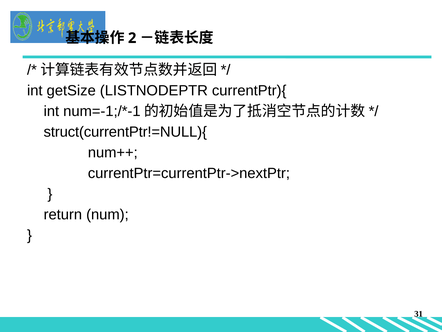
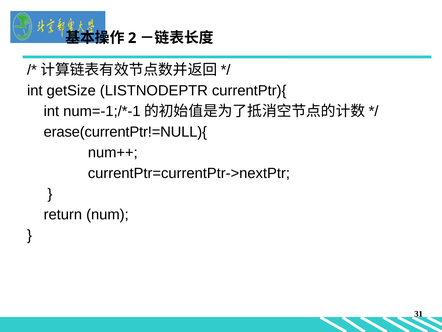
struct(currentPtr!=NULL){: struct(currentPtr!=NULL){ -> erase(currentPtr!=NULL){
